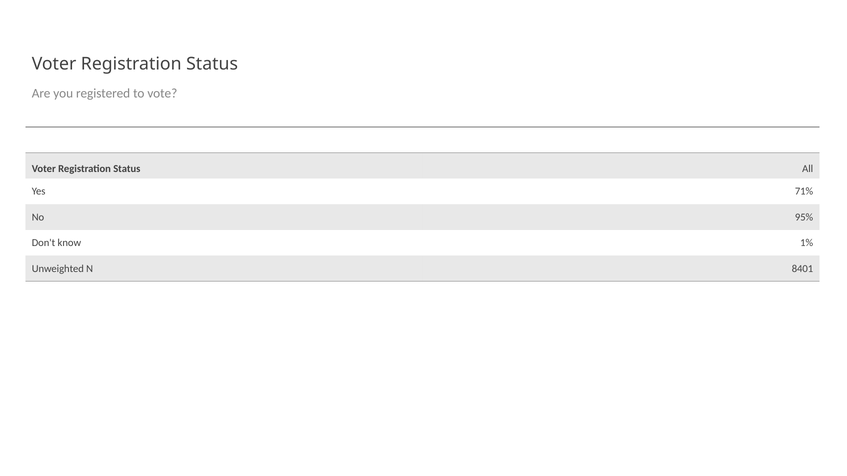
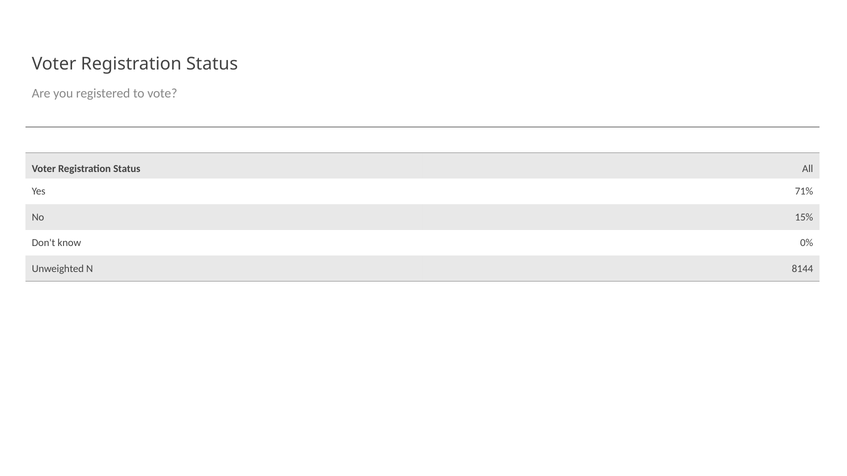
95%: 95% -> 15%
1%: 1% -> 0%
8401: 8401 -> 8144
